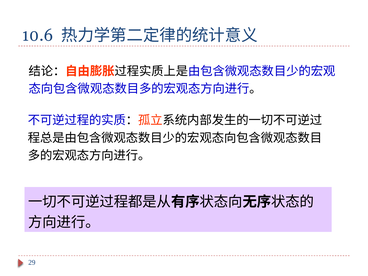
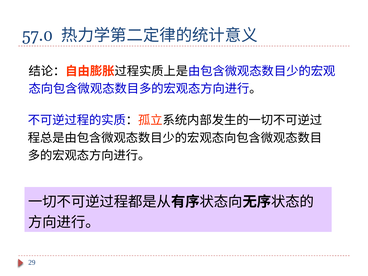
10.6: 10.6 -> 57.0
